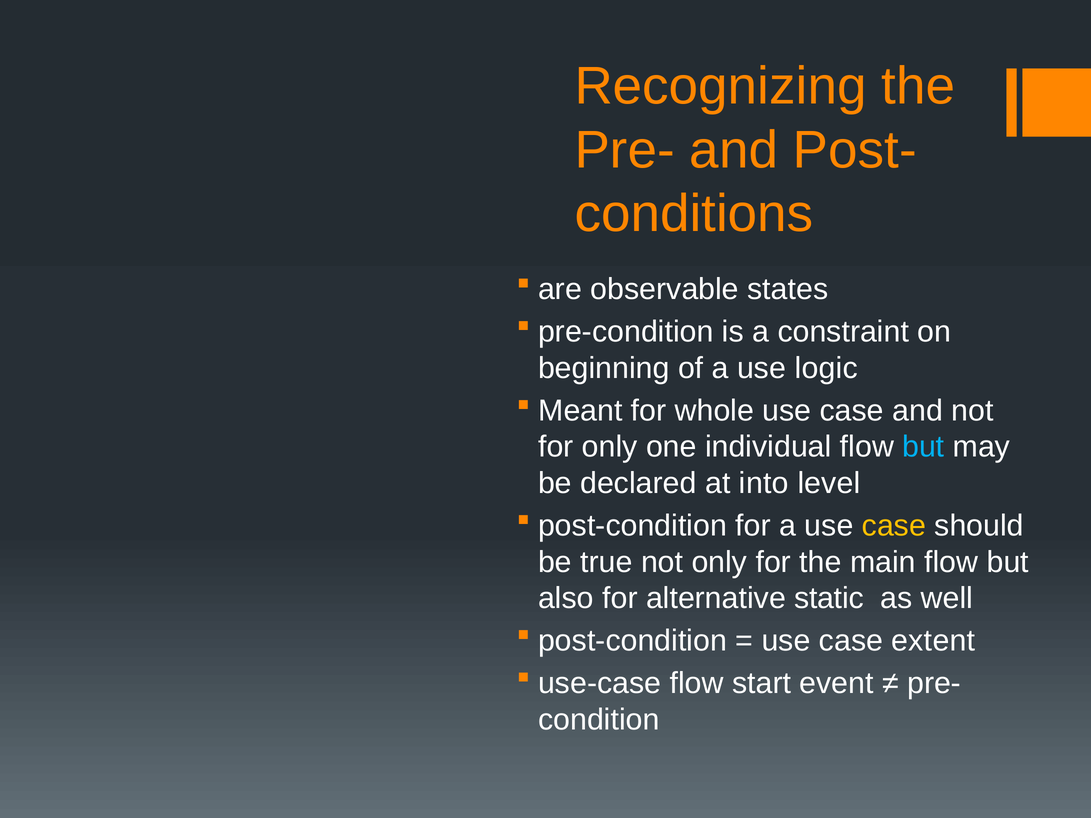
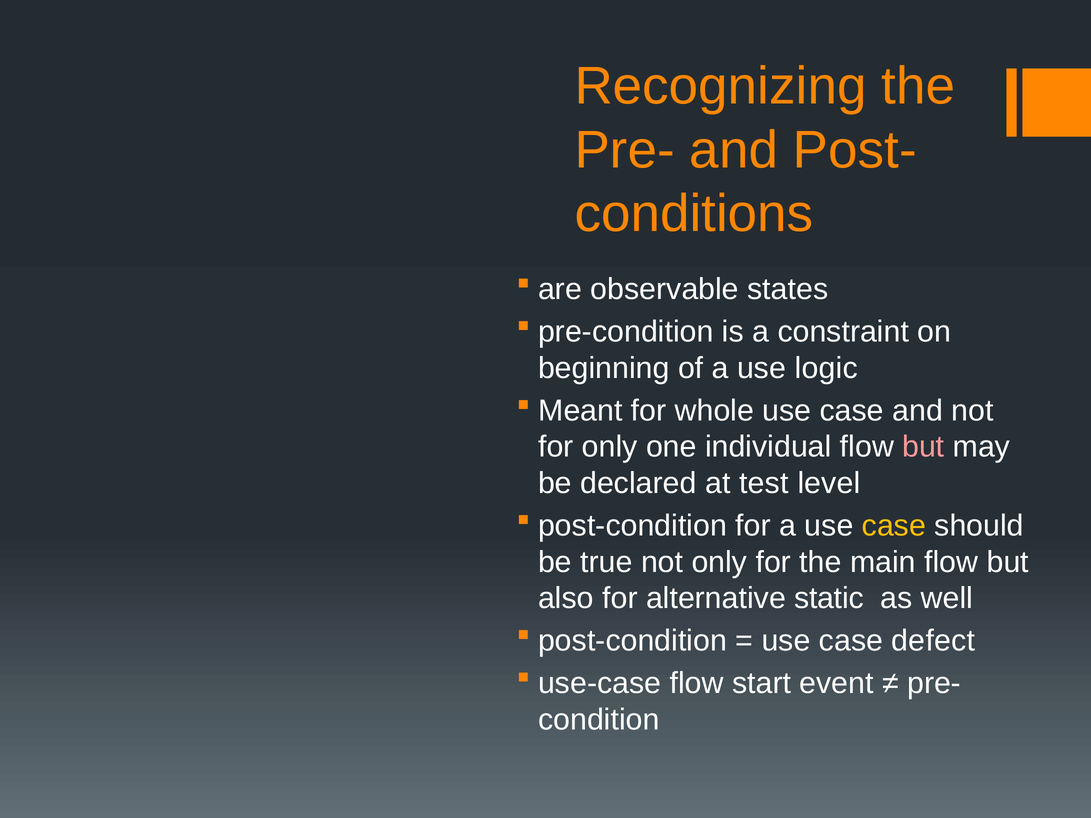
but at (923, 447) colour: light blue -> pink
into: into -> test
extent: extent -> defect
